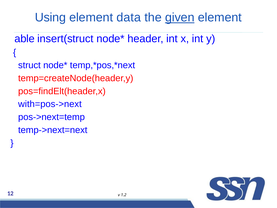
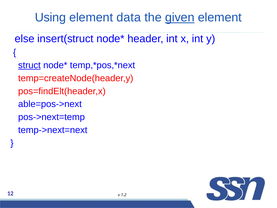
able: able -> else
struct underline: none -> present
with=pos->next: with=pos->next -> able=pos->next
